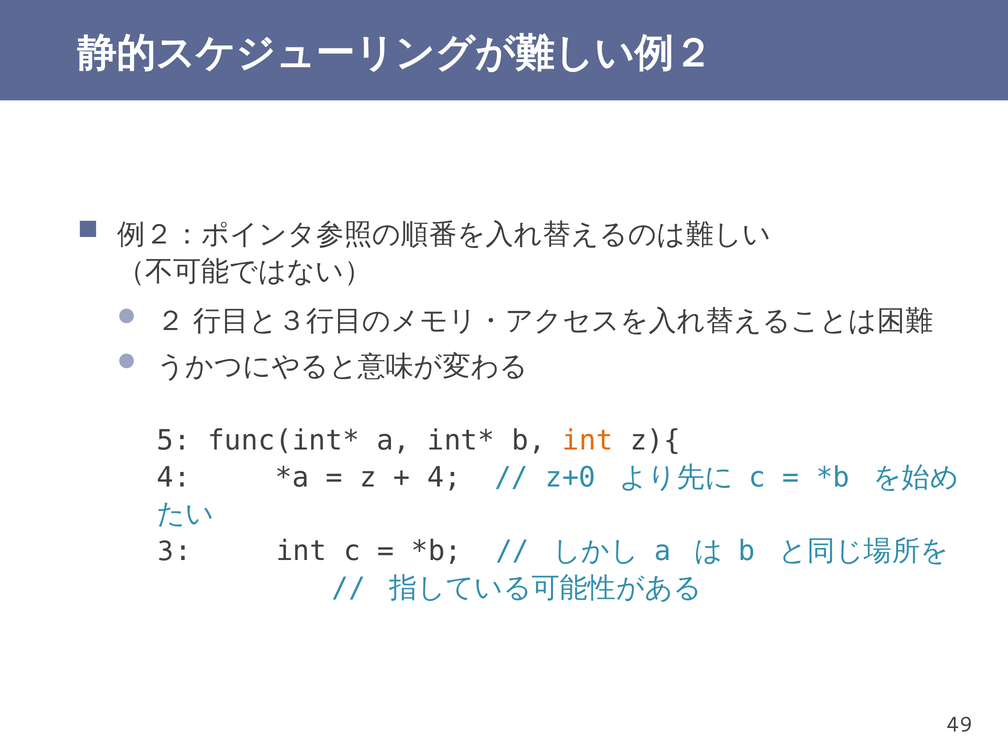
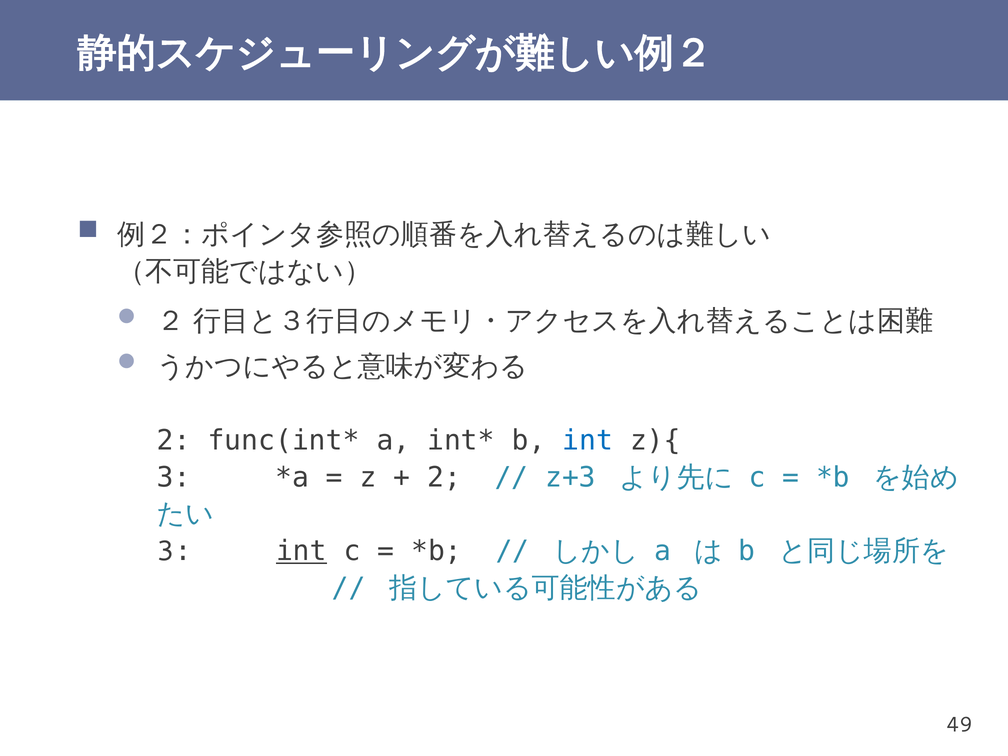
5 at (174, 440): 5 -> 2
int at (588, 440) colour: orange -> blue
4 at (174, 477): 4 -> 3
4 at (444, 477): 4 -> 2
z+0: z+0 -> z+3
int at (301, 551) underline: none -> present
